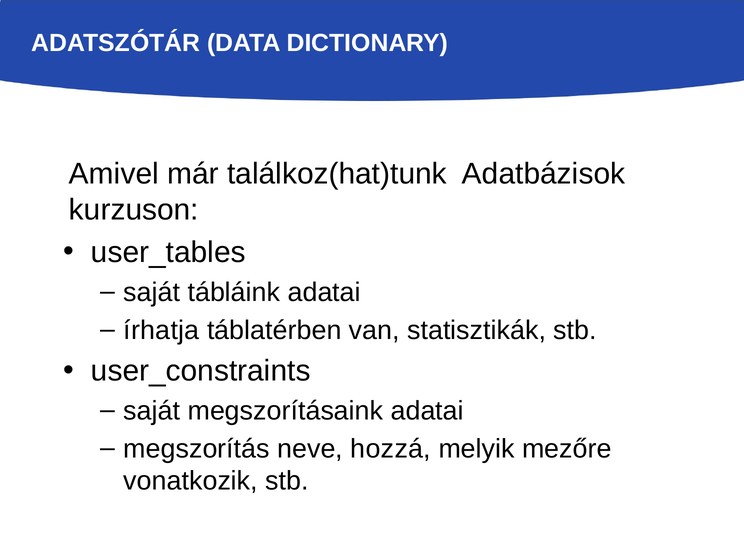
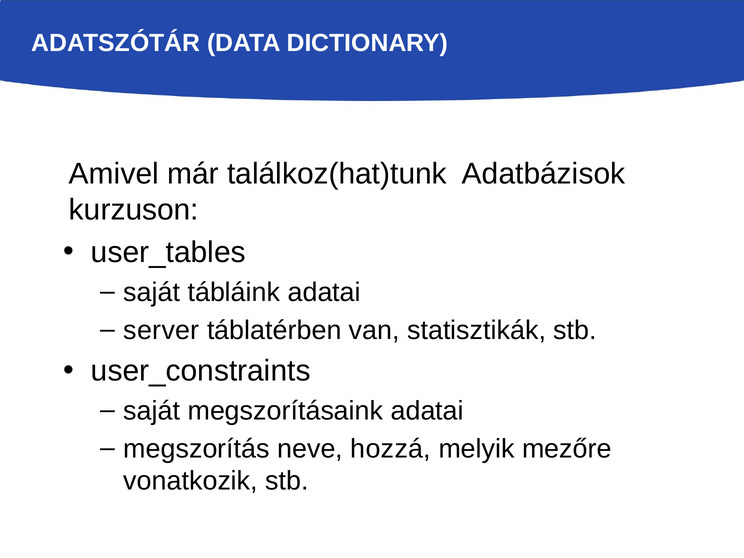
írhatja: írhatja -> server
